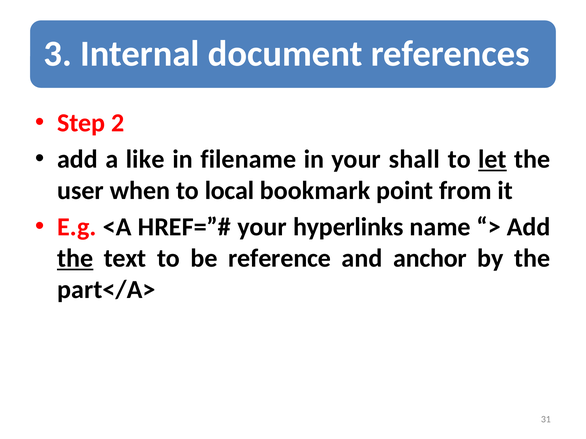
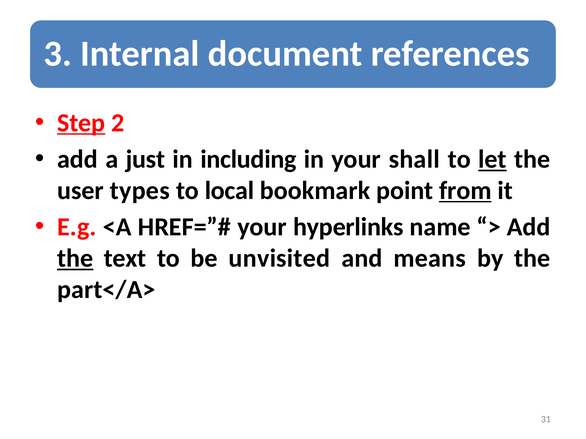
Step underline: none -> present
like: like -> just
filename: filename -> including
when: when -> types
from underline: none -> present
reference: reference -> unvisited
anchor: anchor -> means
